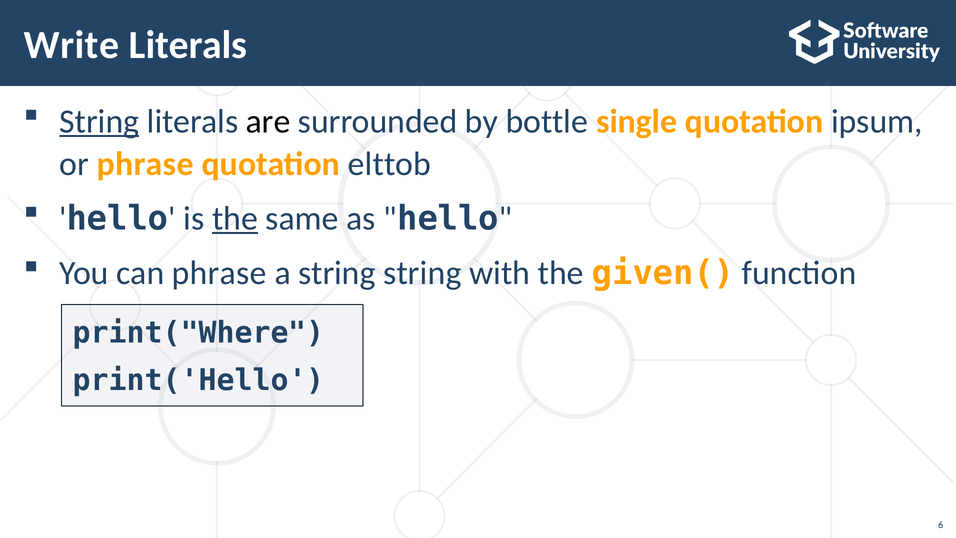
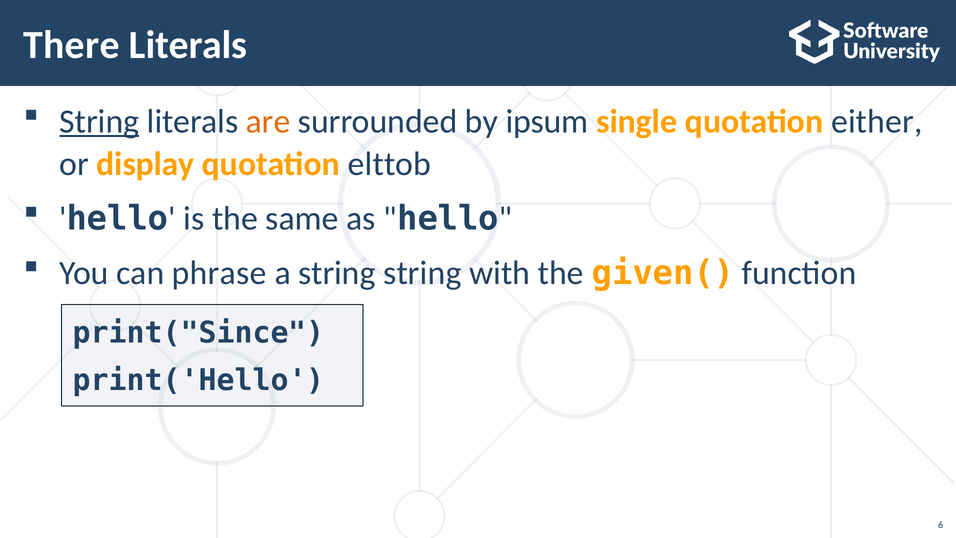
Write: Write -> There
are colour: black -> orange
bottle: bottle -> ipsum
ipsum: ipsum -> either
or phrase: phrase -> display
the at (235, 219) underline: present -> none
print("Where: print("Where -> print("Since
